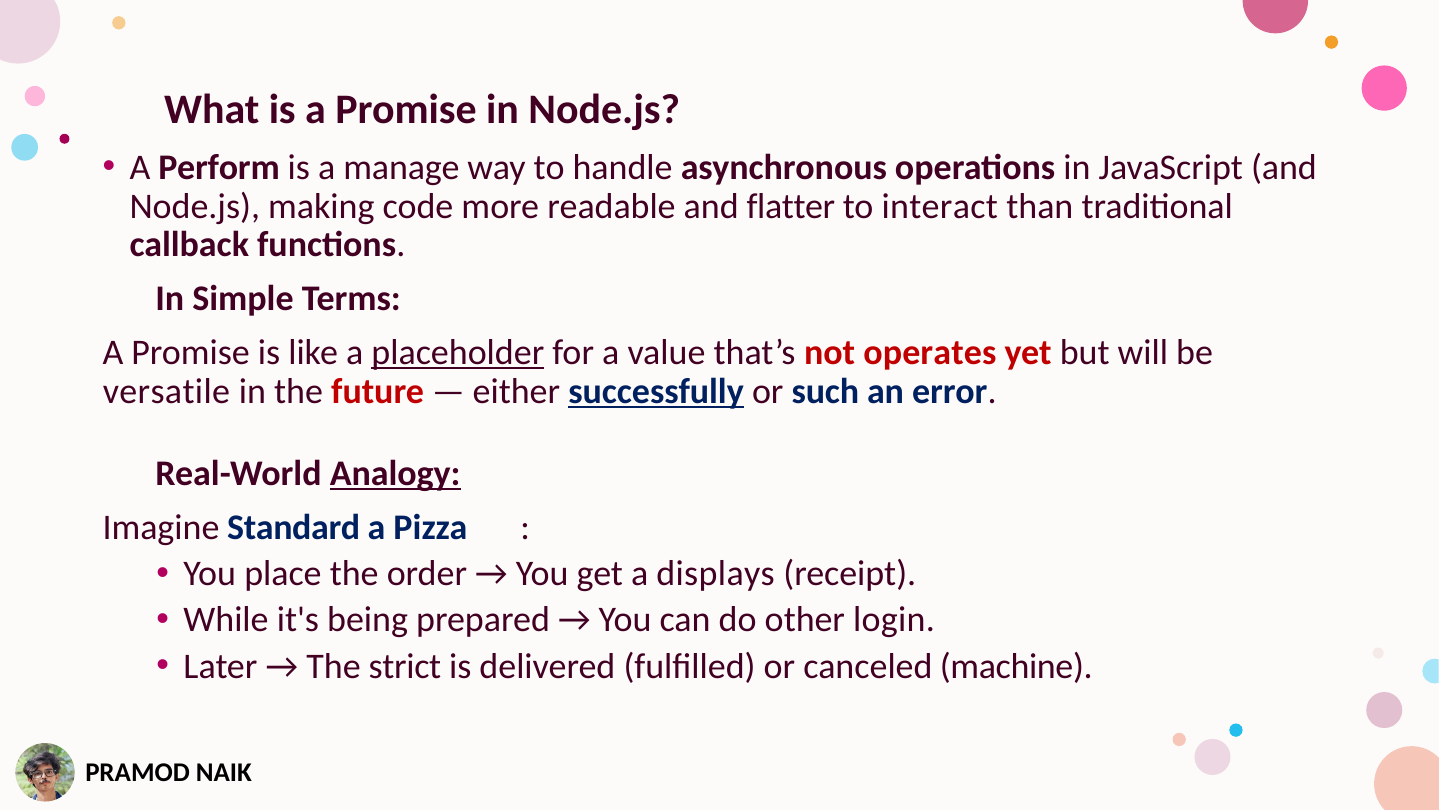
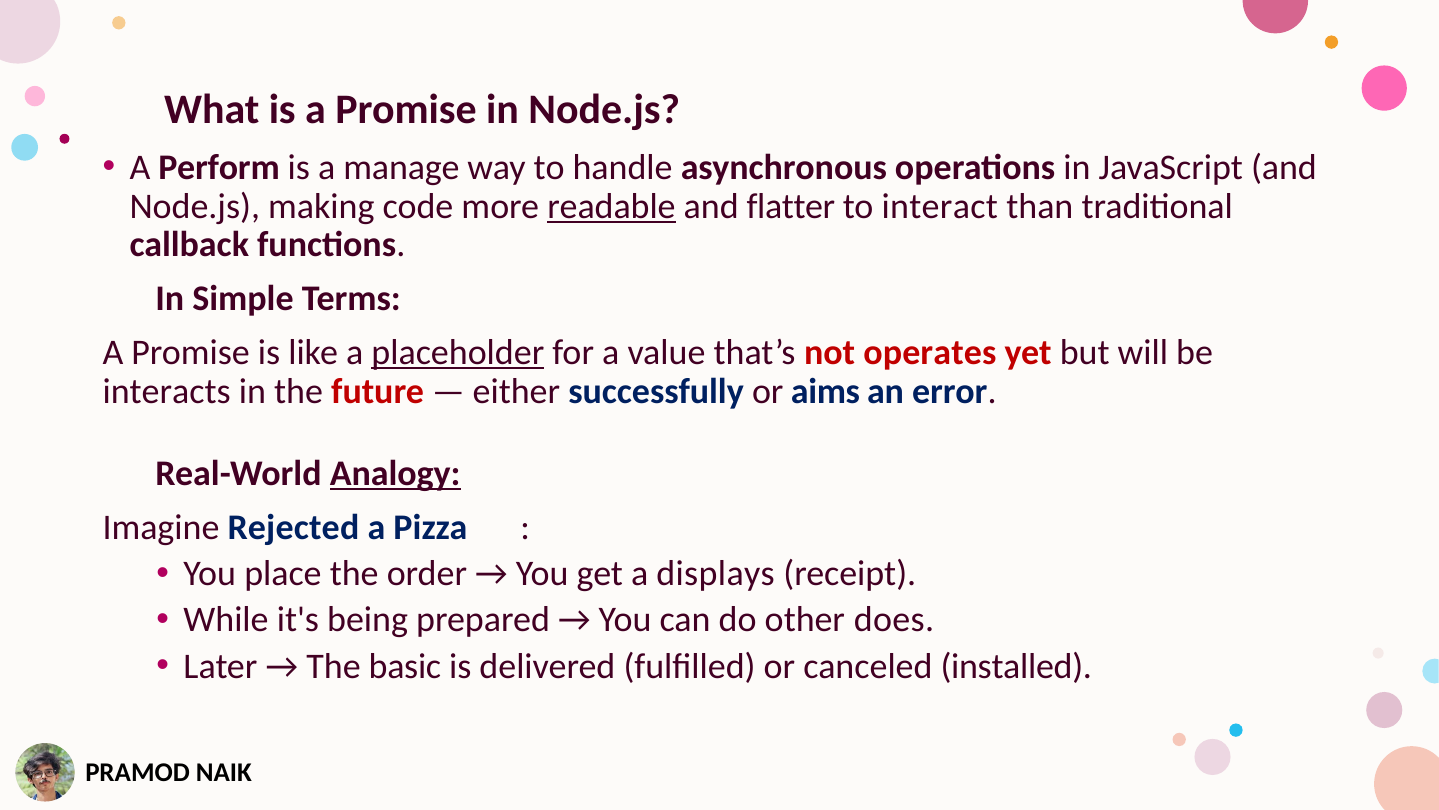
readable underline: none -> present
versatile: versatile -> interacts
successfully underline: present -> none
such: such -> aims
Standard: Standard -> Rejected
login: login -> does
strict: strict -> basic
machine: machine -> installed
